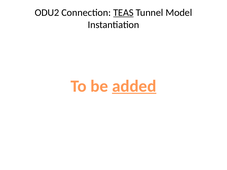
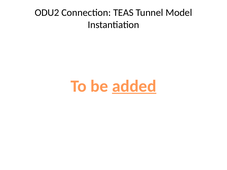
TEAS underline: present -> none
